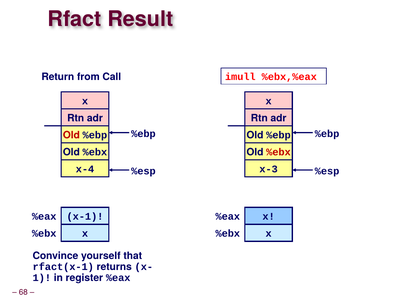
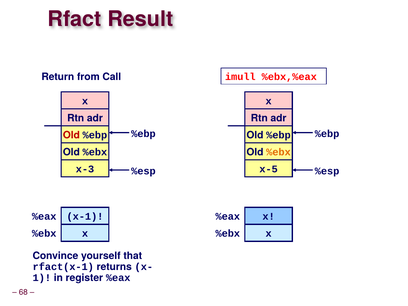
%ebx at (278, 152) colour: red -> orange
x-4: x-4 -> x-3
x-3: x-3 -> x-5
